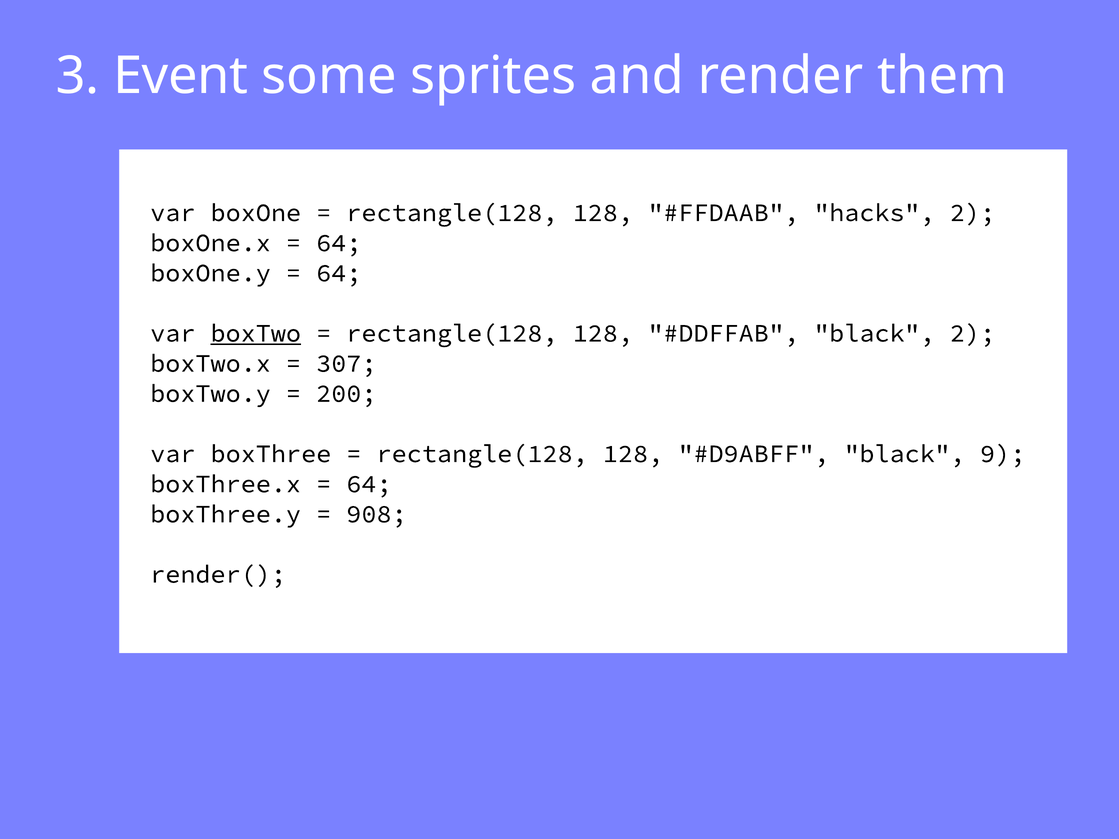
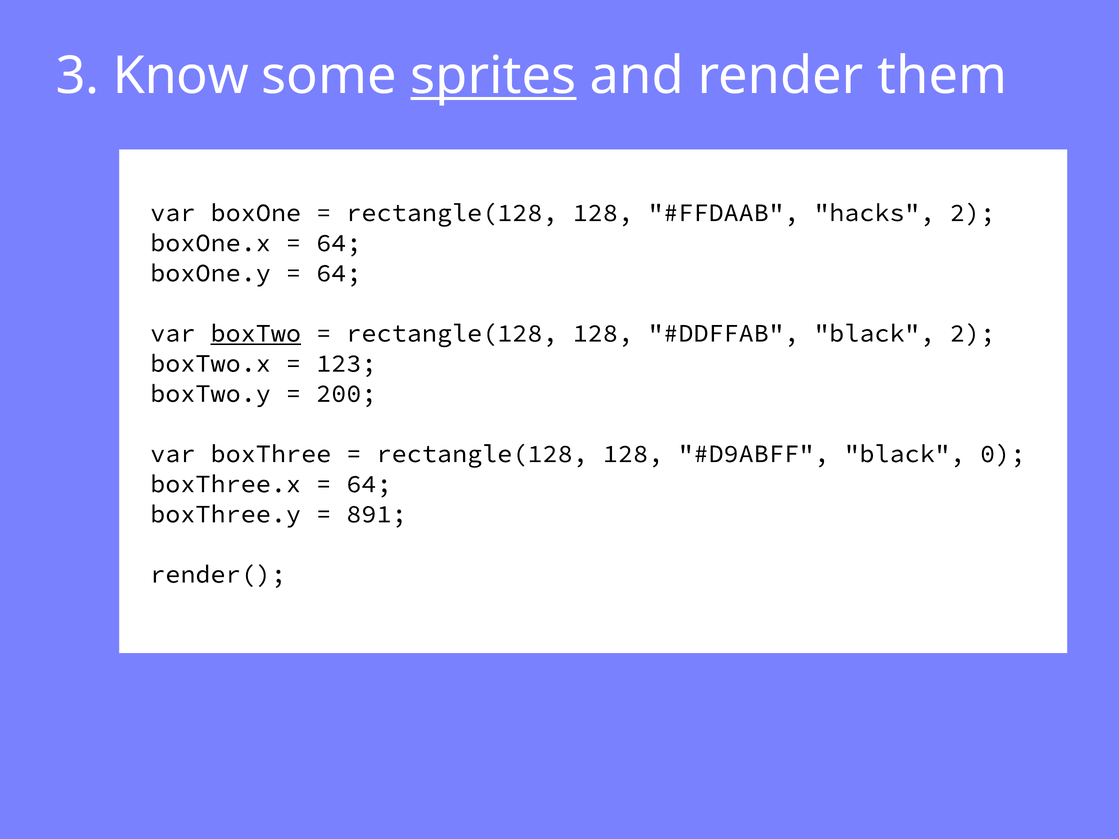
Event: Event -> Know
sprites underline: none -> present
307: 307 -> 123
9: 9 -> 0
908: 908 -> 891
